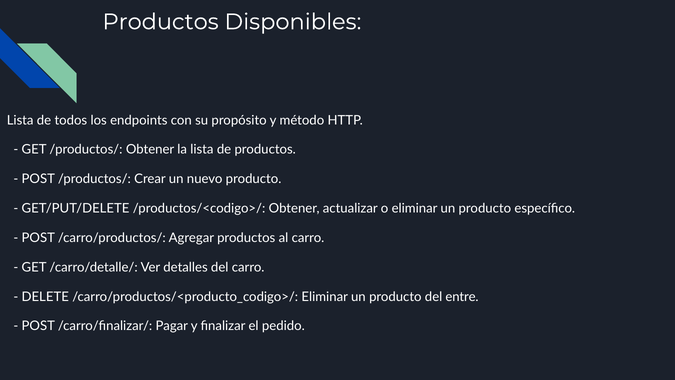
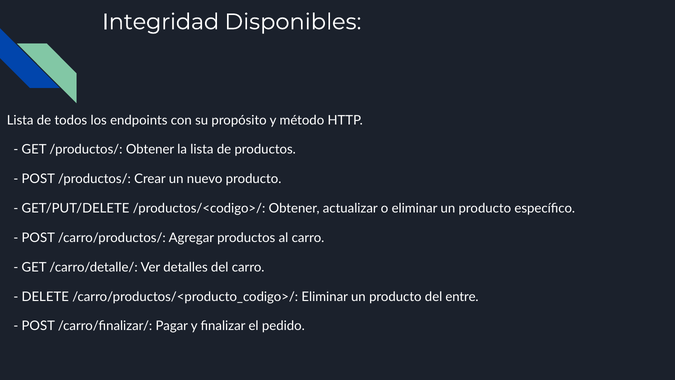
Productos at (161, 22): Productos -> Integridad
